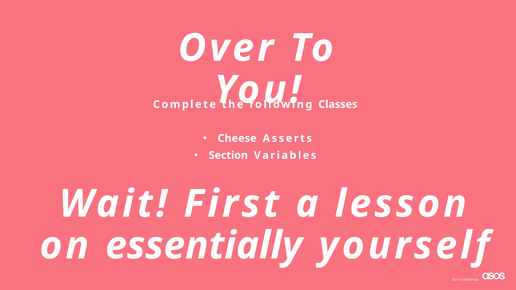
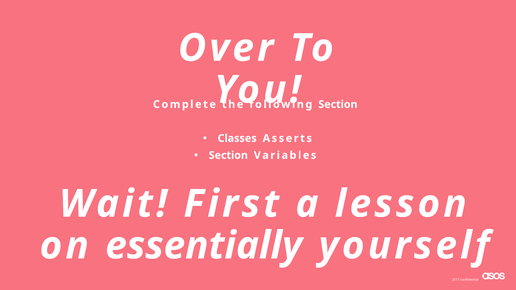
Classes at (338, 104): Classes -> Section
Cheese: Cheese -> Classes
